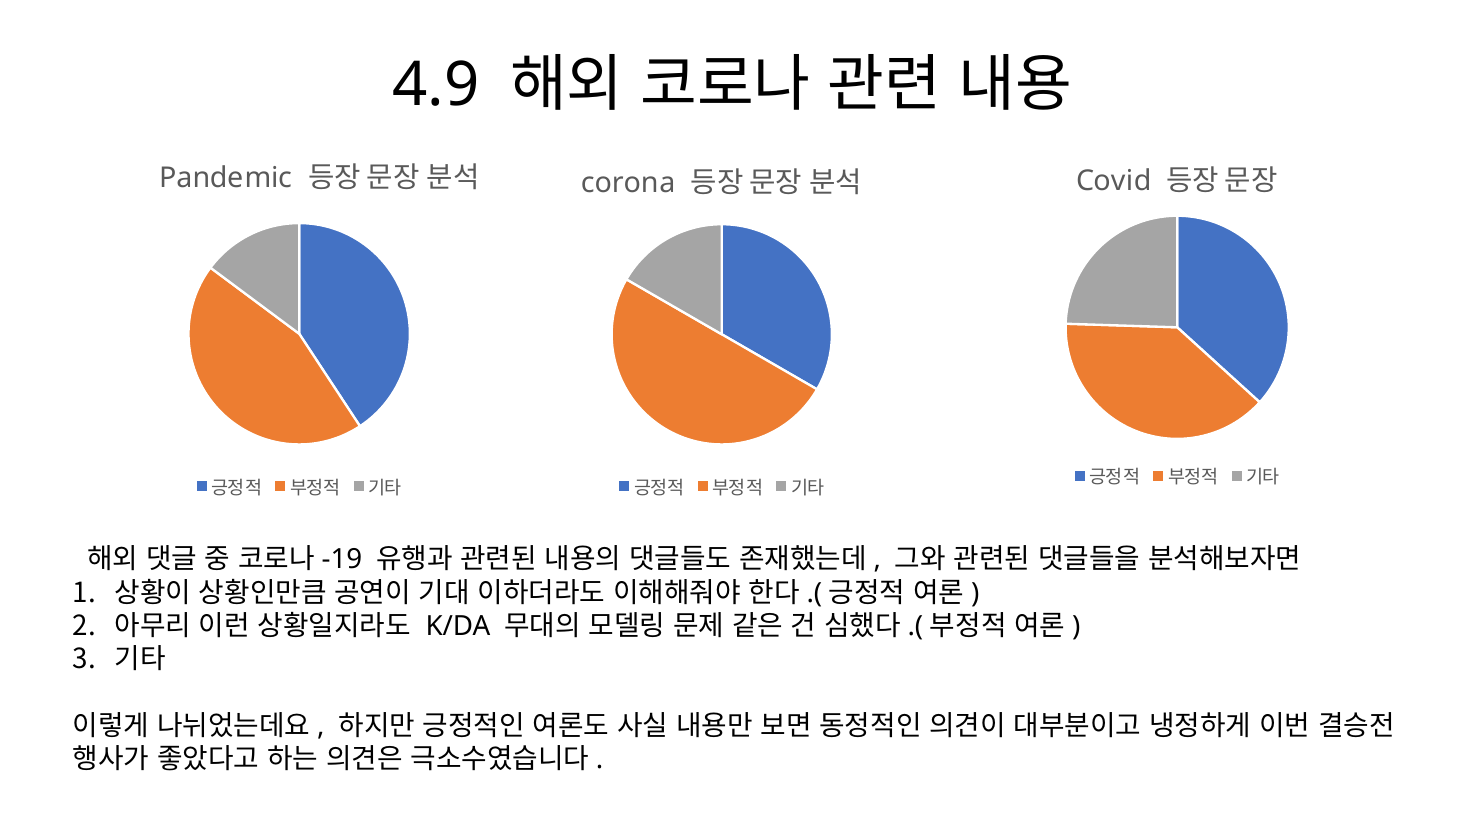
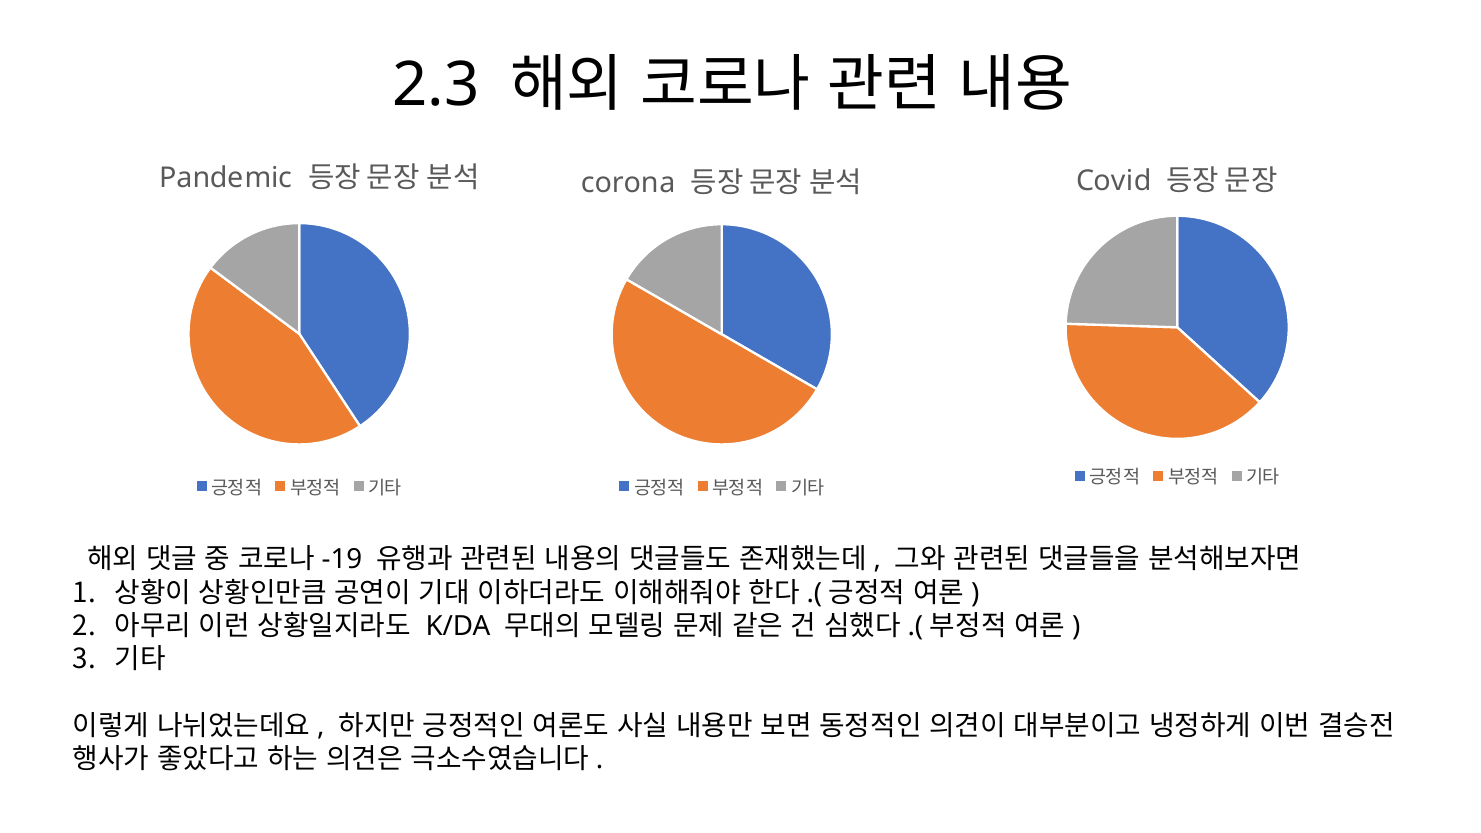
4.9: 4.9 -> 2.3
